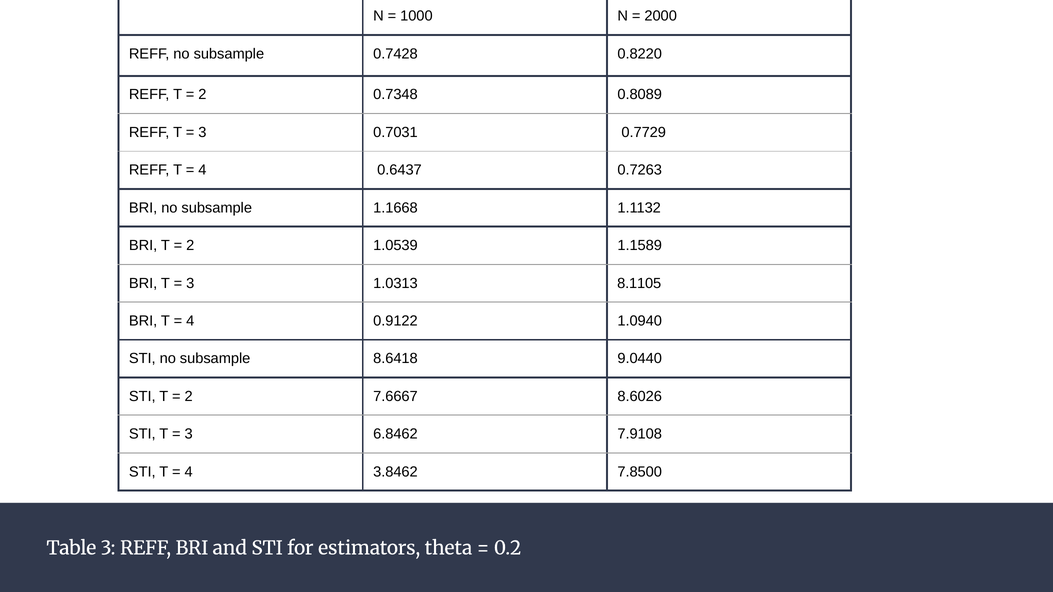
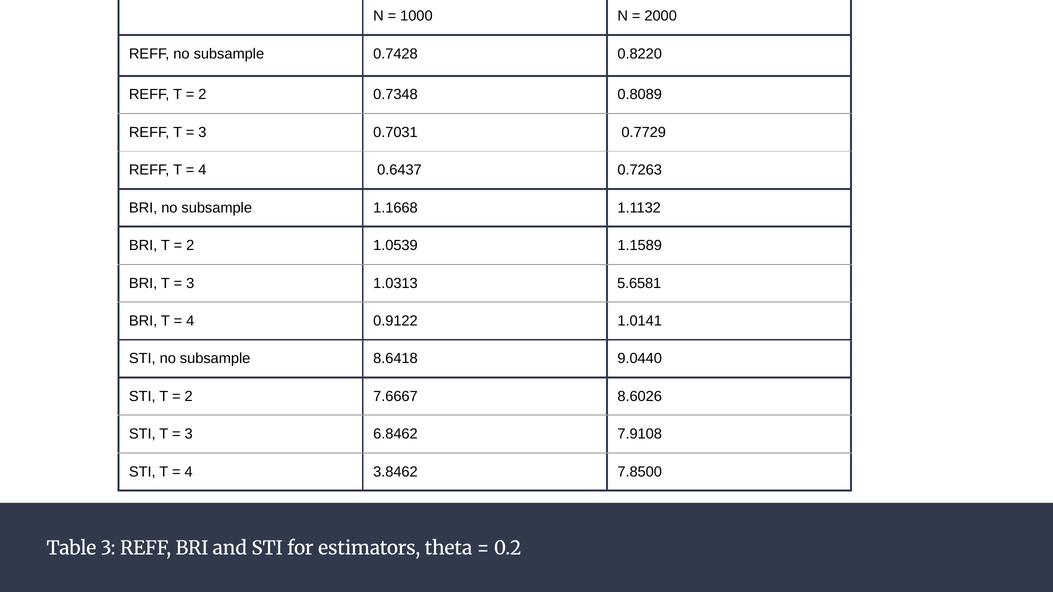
8.1105: 8.1105 -> 5.6581
1.0940: 1.0940 -> 1.0141
